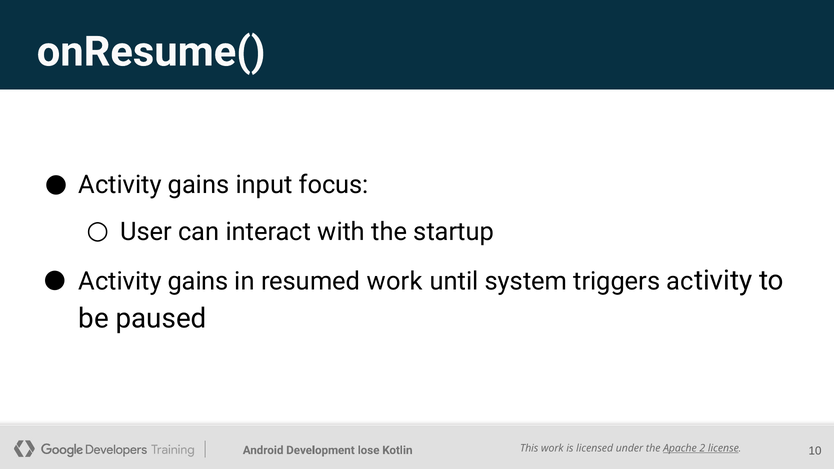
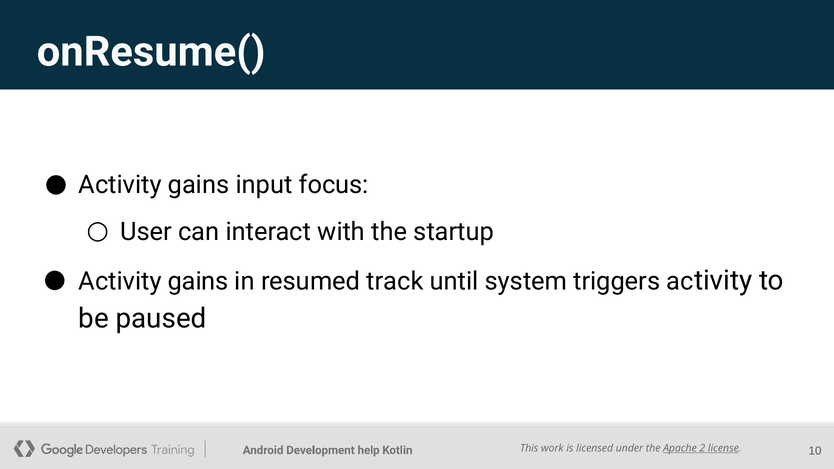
resumed work: work -> track
lose: lose -> help
